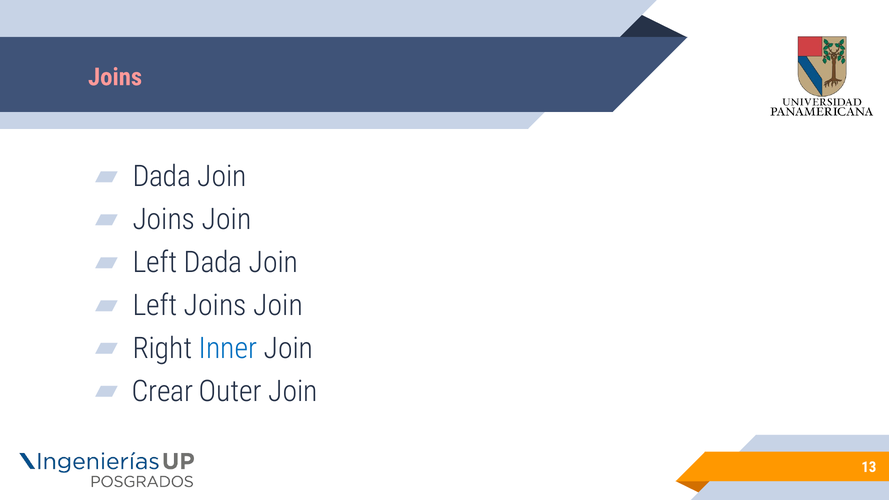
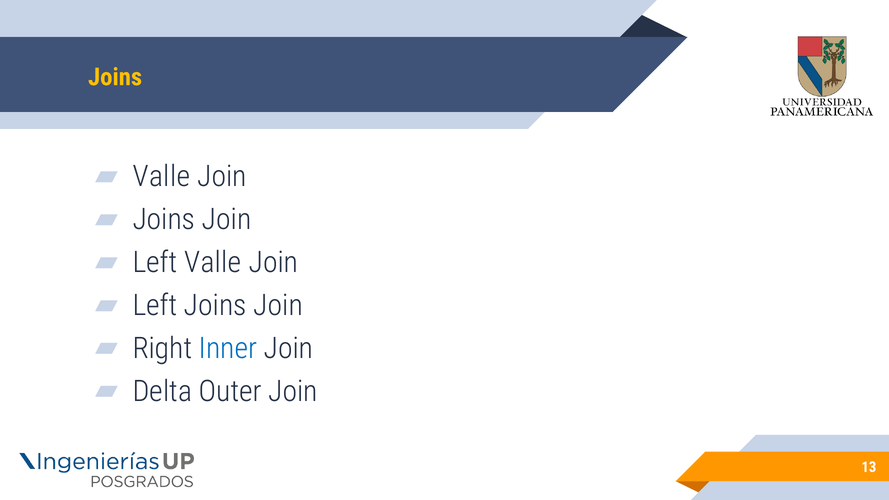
Joins at (115, 77) colour: pink -> yellow
Dada at (162, 177): Dada -> Valle
Left Dada: Dada -> Valle
Crear: Crear -> Delta
